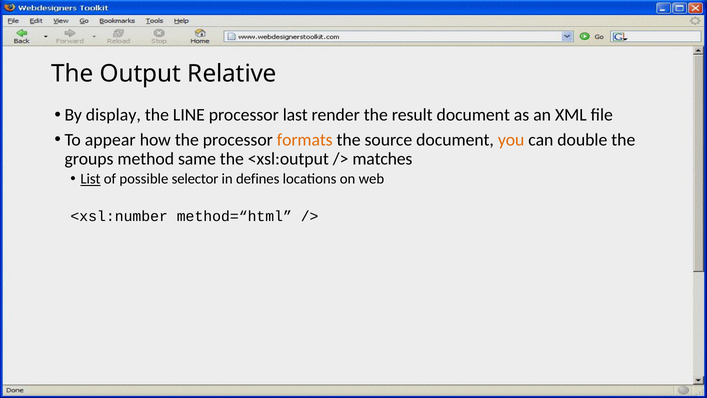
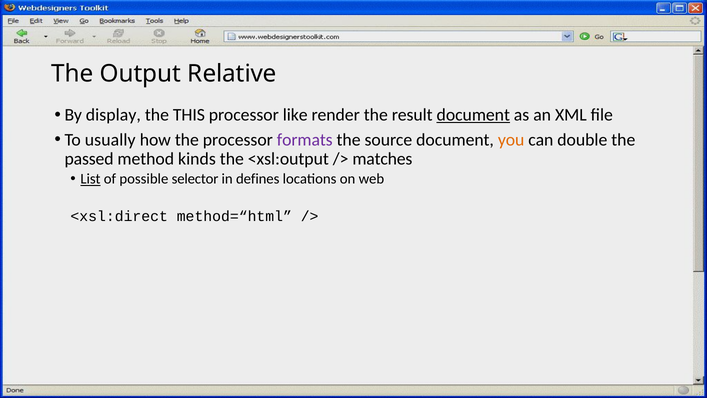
LINE: LINE -> THIS
last: last -> like
document at (473, 115) underline: none -> present
appear: appear -> usually
formats colour: orange -> purple
groups: groups -> passed
same: same -> kinds
<xsl:number: <xsl:number -> <xsl:direct
